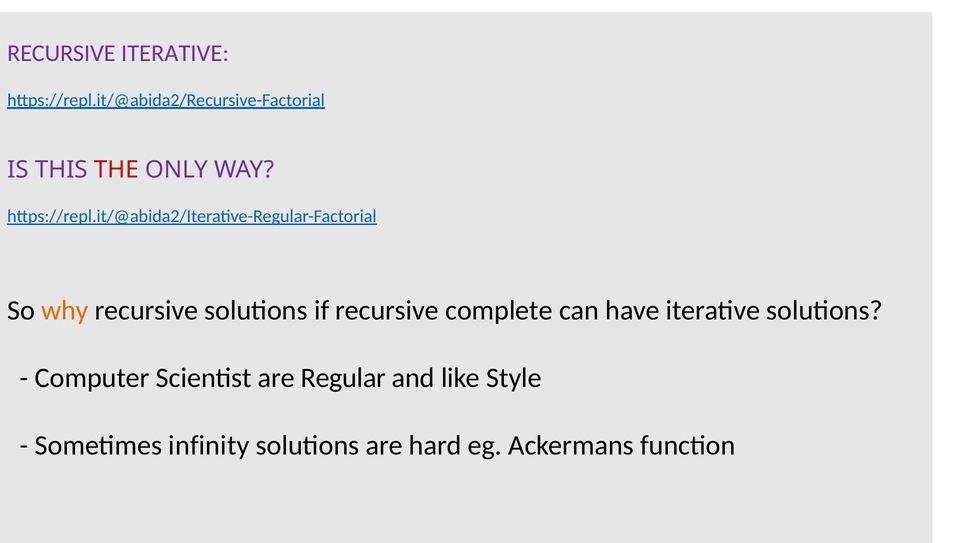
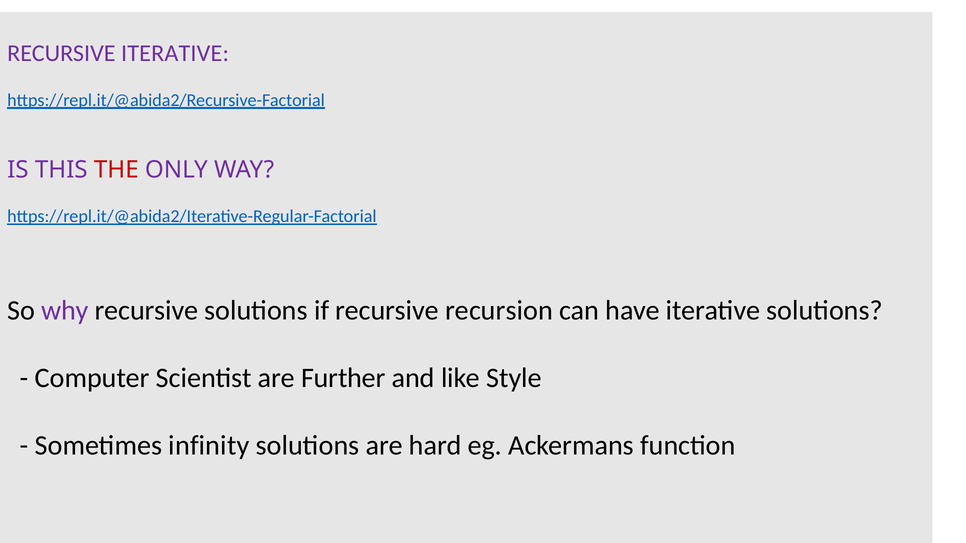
why colour: orange -> purple
complete: complete -> recursion
Regular: Regular -> Further
